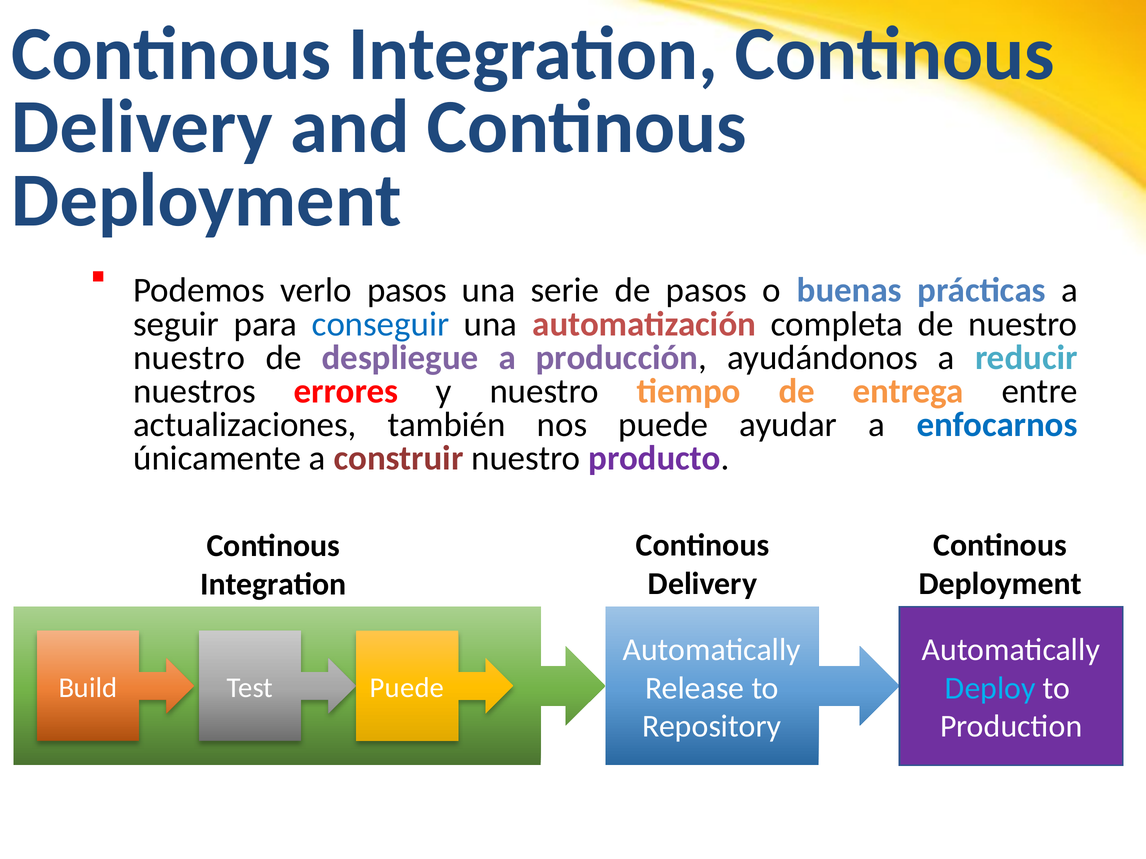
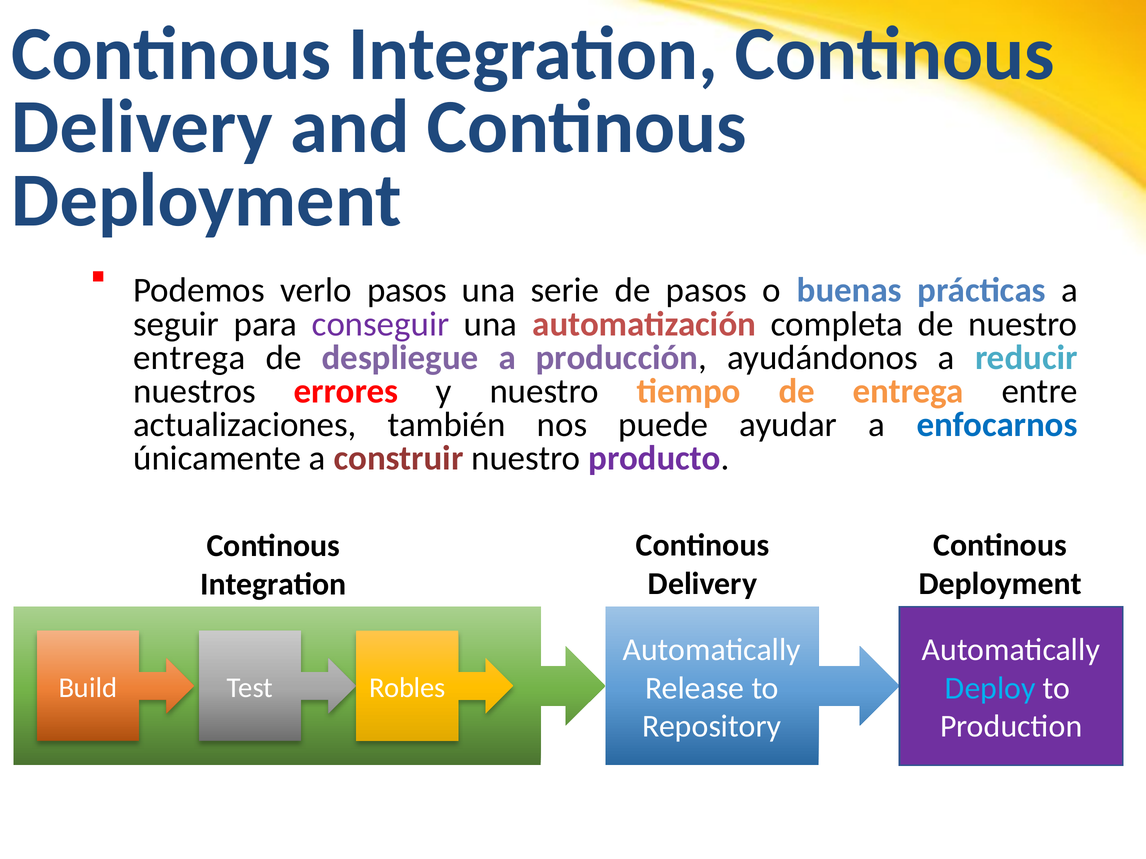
conseguir colour: blue -> purple
nuestro at (189, 358): nuestro -> entrega
Test Puede: Puede -> Robles
